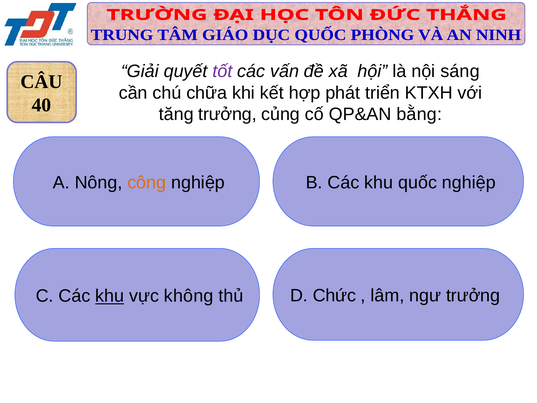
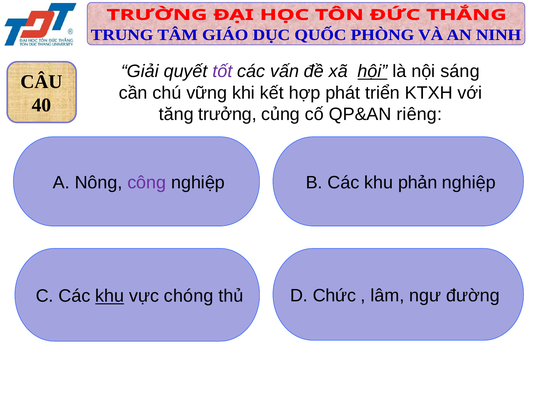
hội underline: none -> present
chữa: chữa -> vững
bằng: bằng -> riêng
công colour: orange -> purple
quốc: quốc -> phản
ngư trưởng: trưởng -> đường
không: không -> chóng
